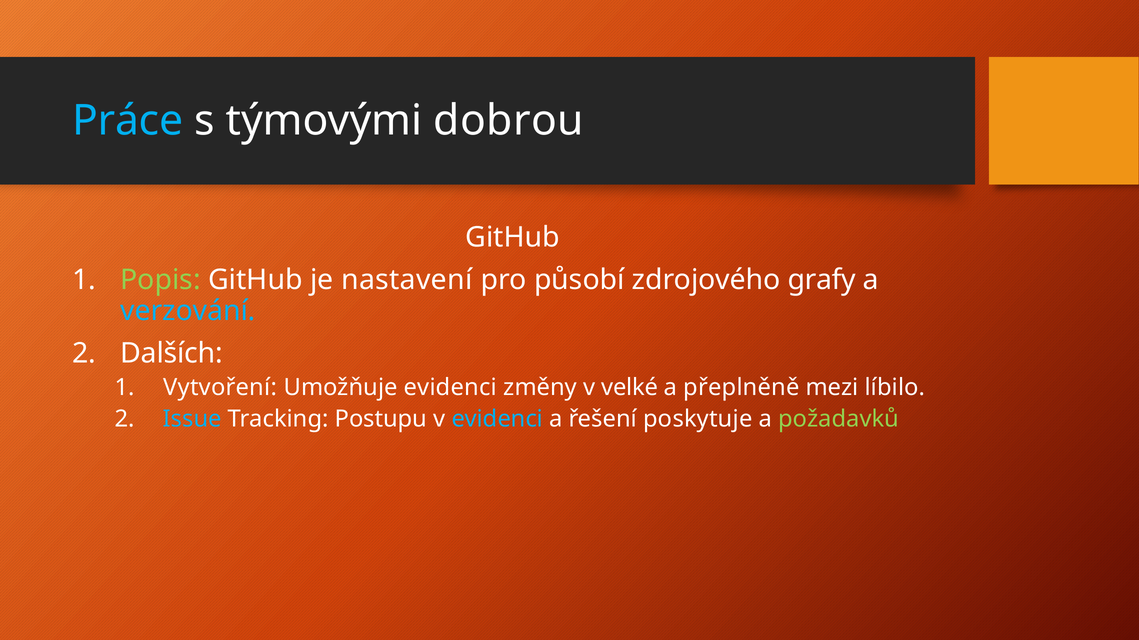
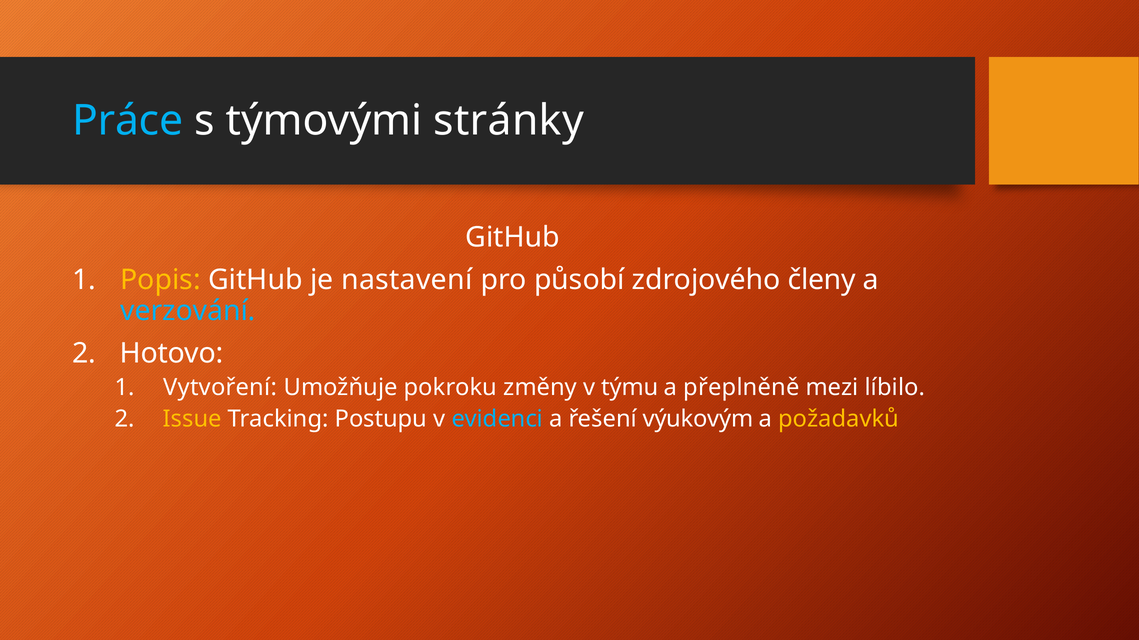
dobrou: dobrou -> stránky
Popis colour: light green -> yellow
grafy: grafy -> členy
Dalších: Dalších -> Hotovo
Umožňuje evidenci: evidenci -> pokroku
velké: velké -> týmu
Issue colour: light blue -> yellow
poskytuje: poskytuje -> výukovým
požadavků colour: light green -> yellow
